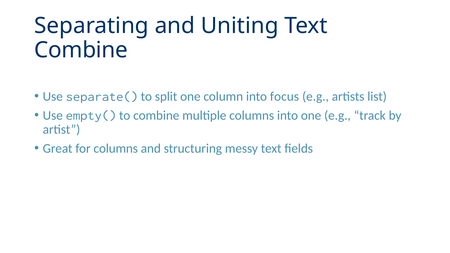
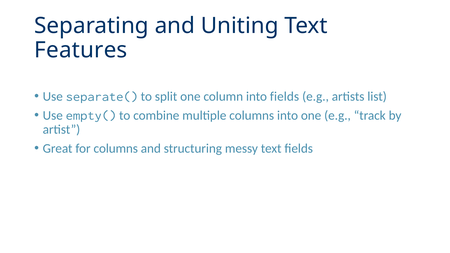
Combine at (81, 50): Combine -> Features
into focus: focus -> fields
